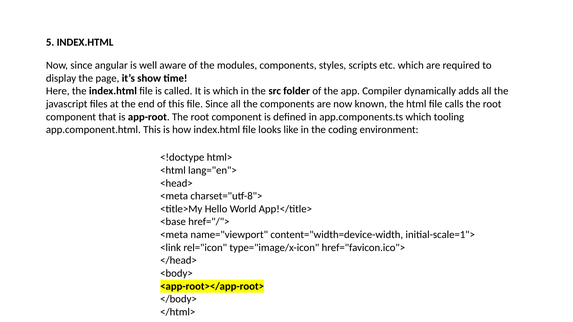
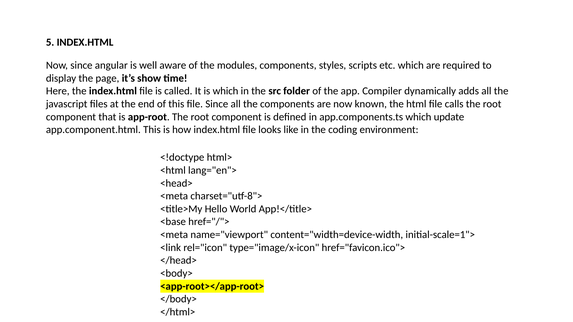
tooling: tooling -> update
